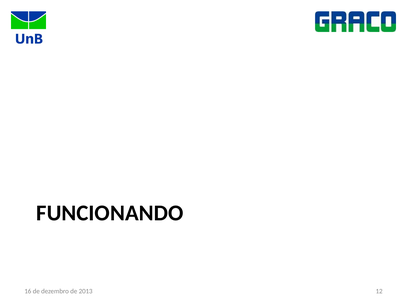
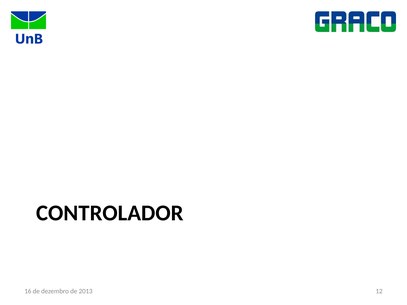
FUNCIONANDO: FUNCIONANDO -> CONTROLADOR
